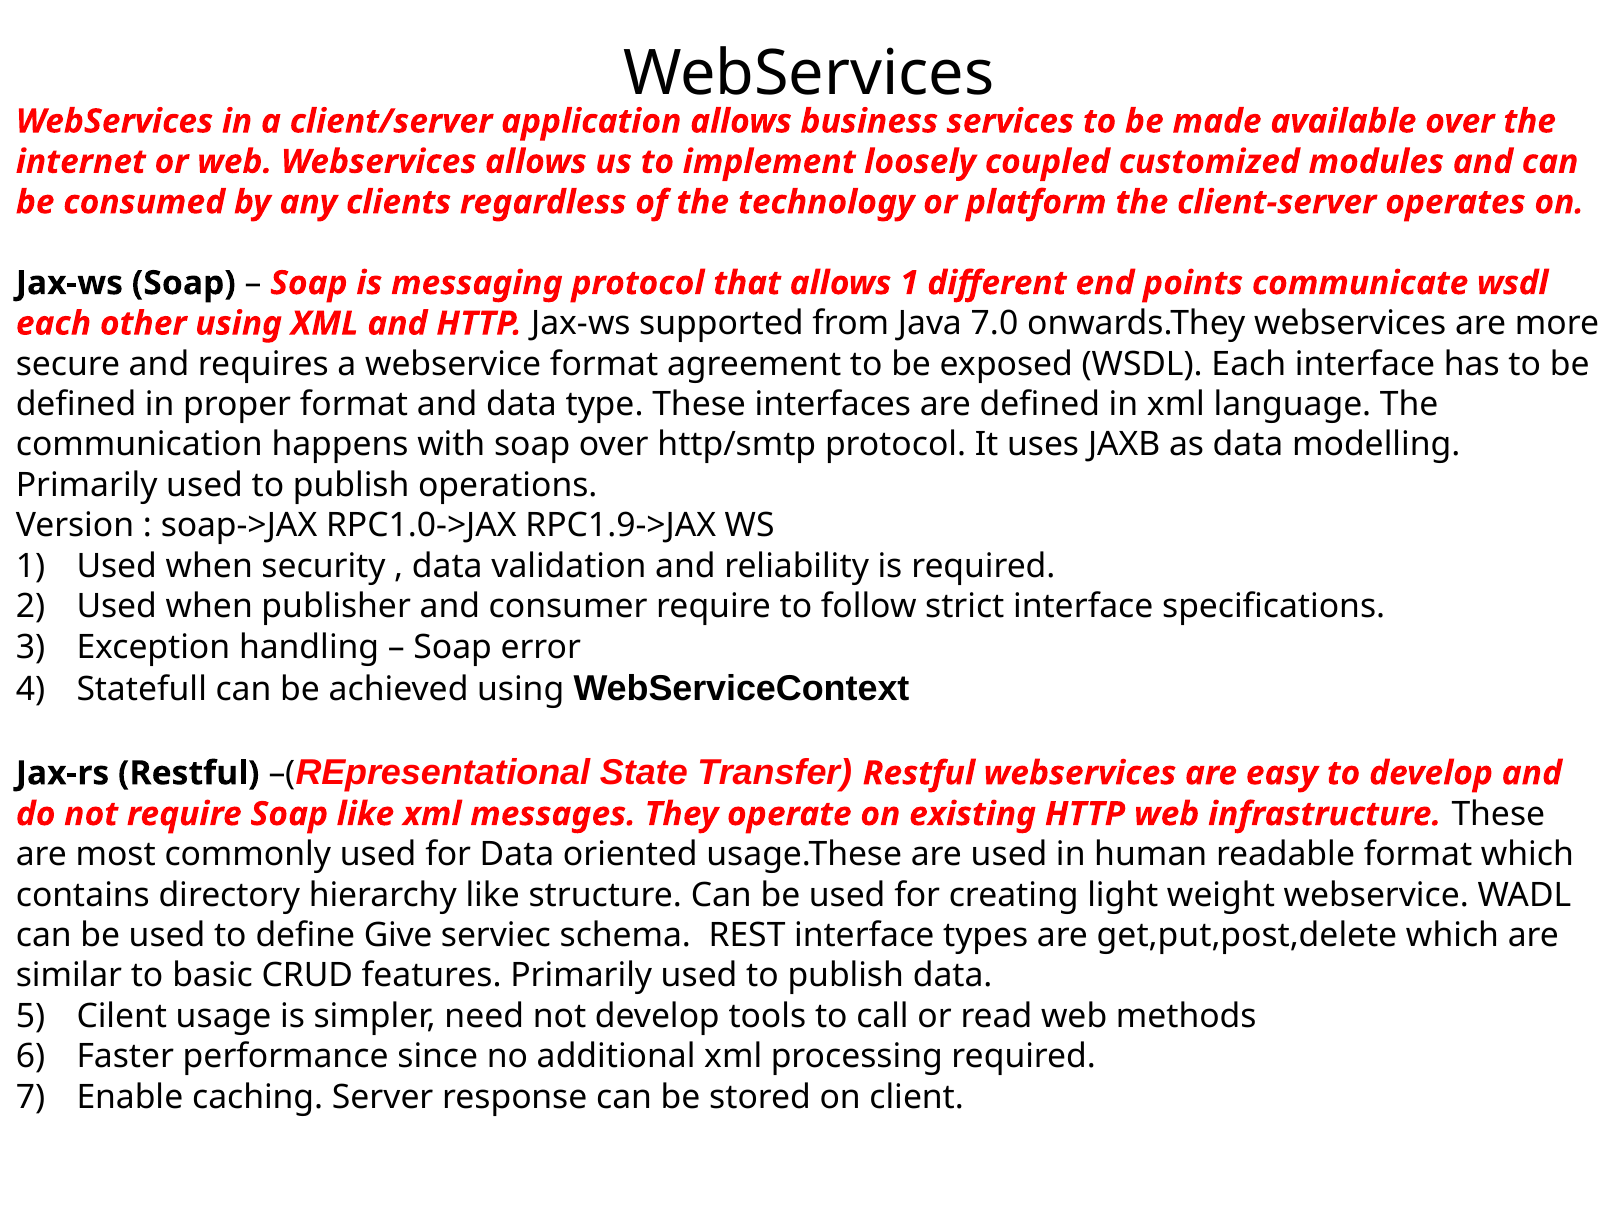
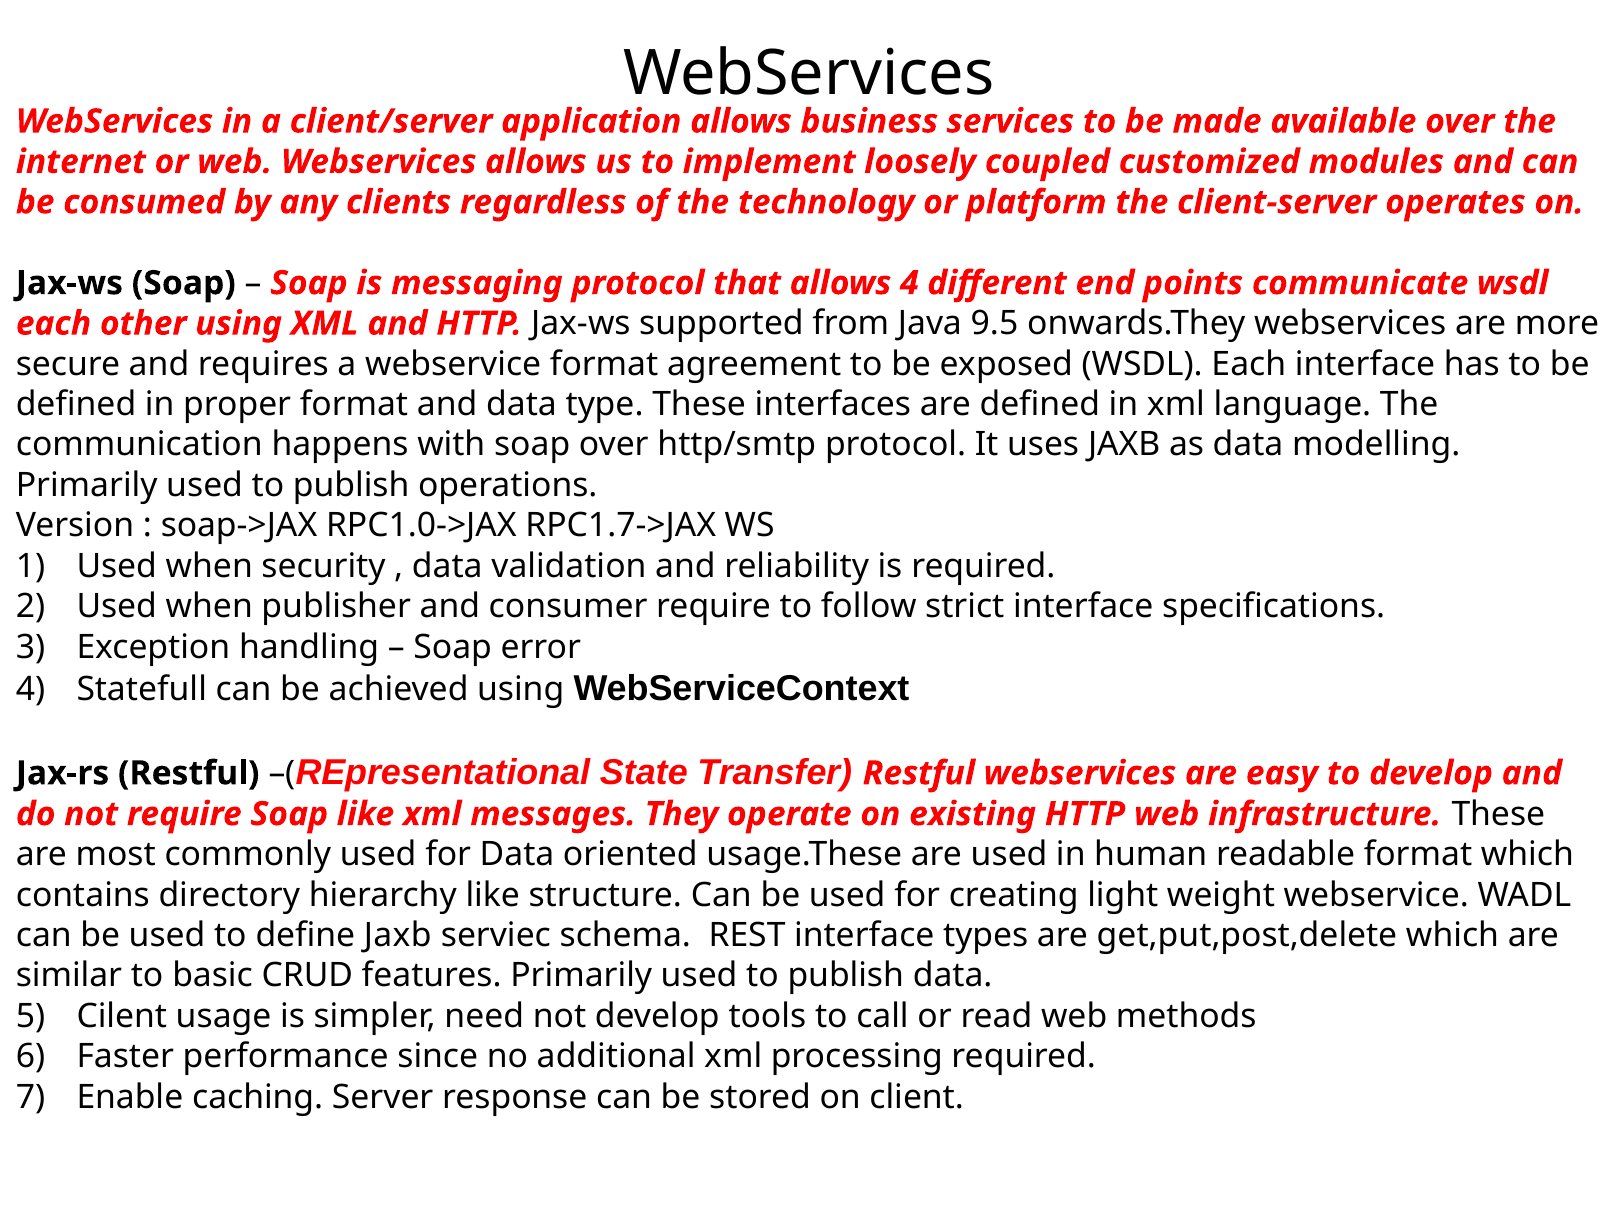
allows 1: 1 -> 4
7.0: 7.0 -> 9.5
RPC1.9->JAX: RPC1.9->JAX -> RPC1.7->JAX
define Give: Give -> Jaxb
